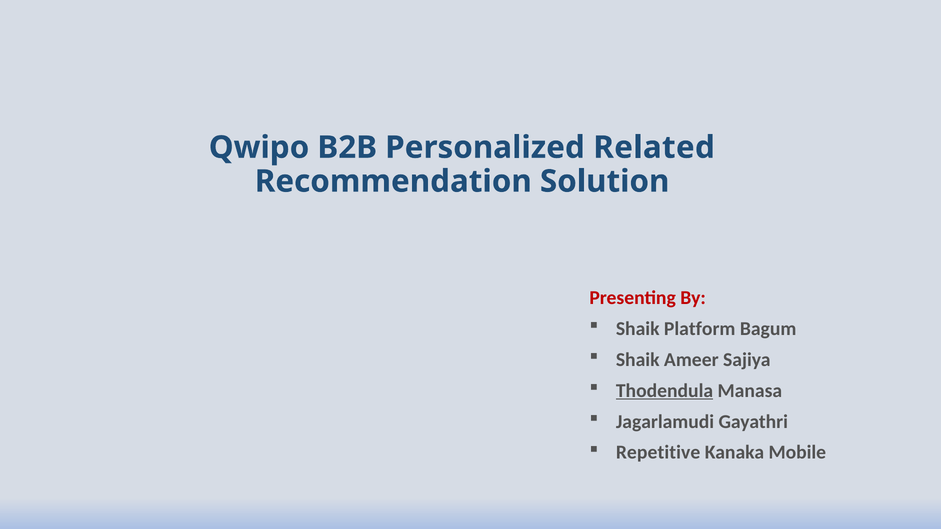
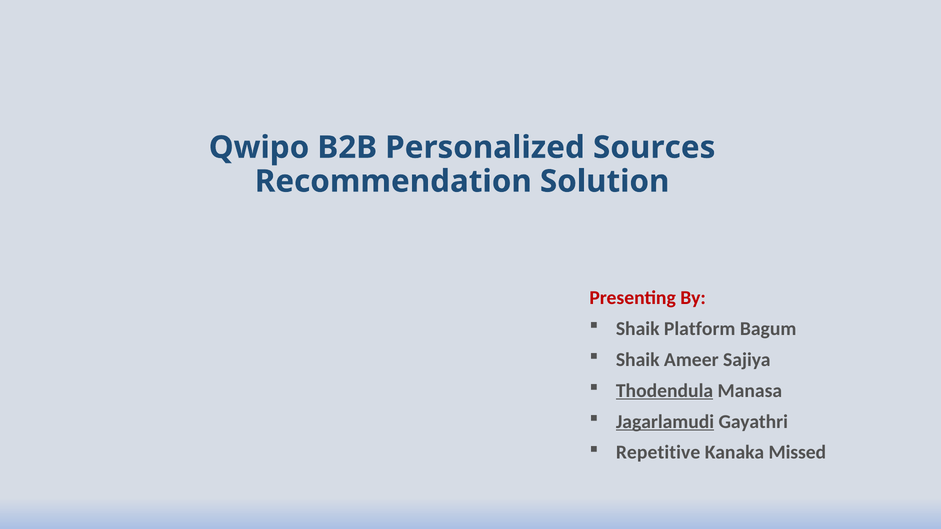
Related: Related -> Sources
Jagarlamudi underline: none -> present
Mobile: Mobile -> Missed
